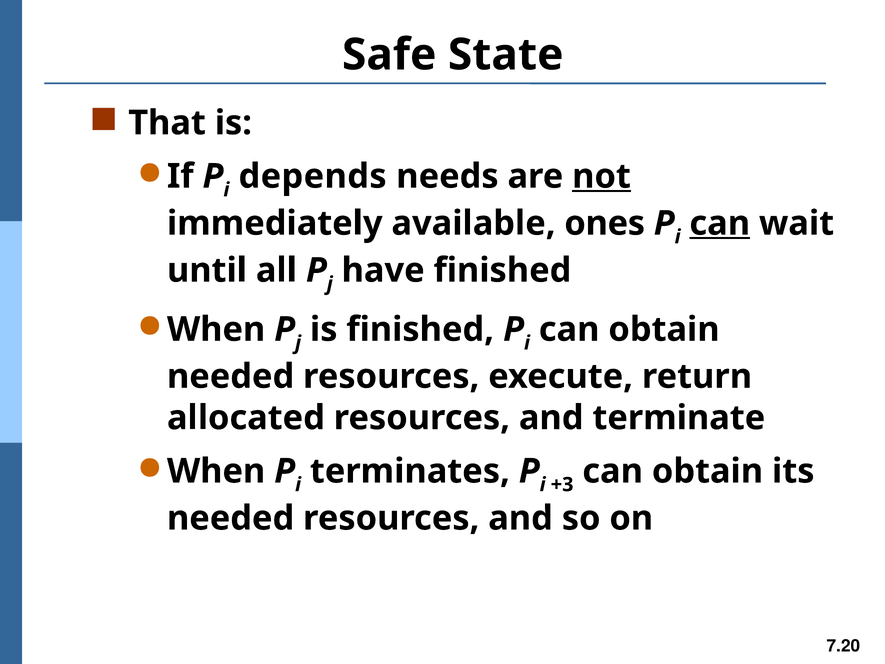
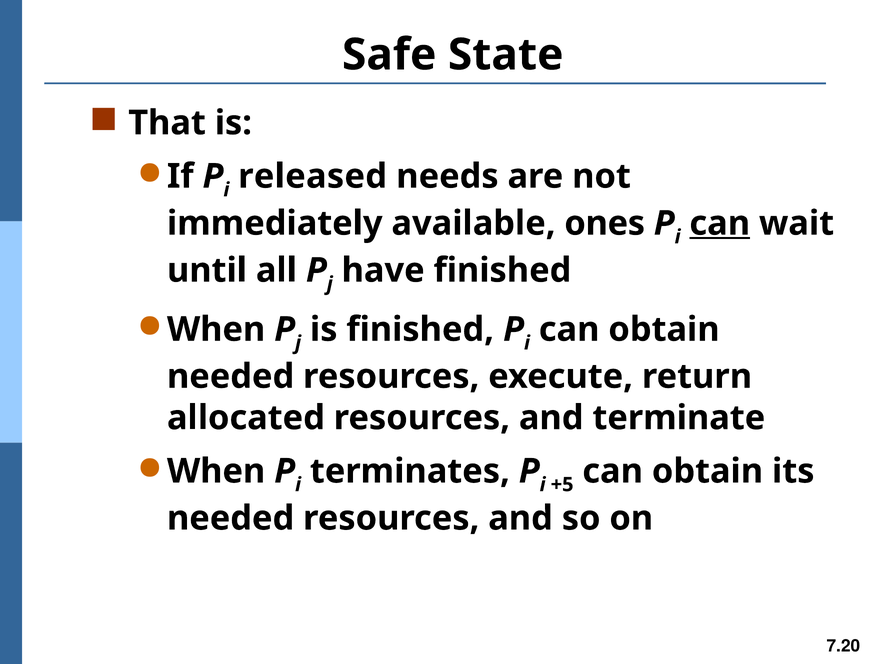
depends: depends -> released
not underline: present -> none
+3: +3 -> +5
